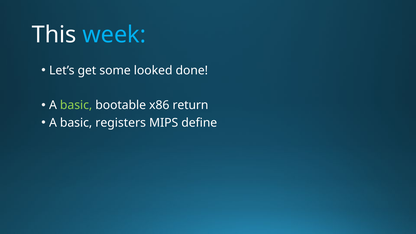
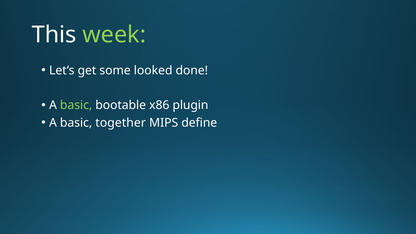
week colour: light blue -> light green
return: return -> plugin
registers: registers -> together
